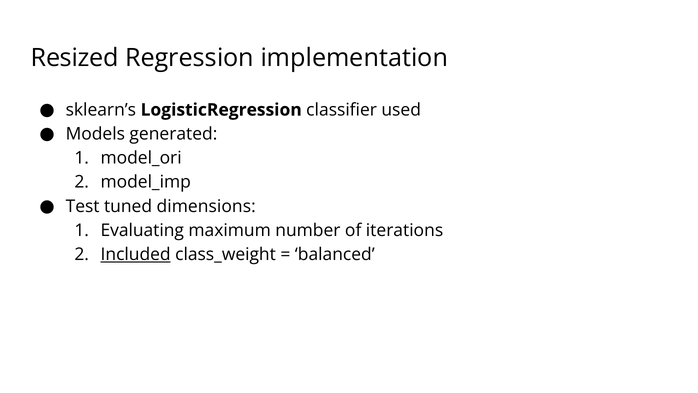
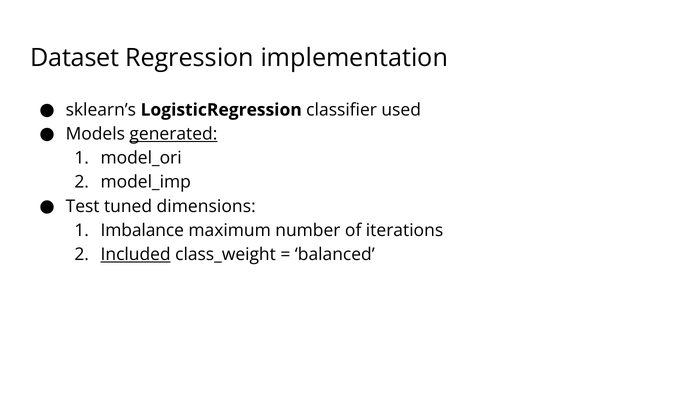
Resized: Resized -> Dataset
generated underline: none -> present
Evaluating: Evaluating -> Imbalance
